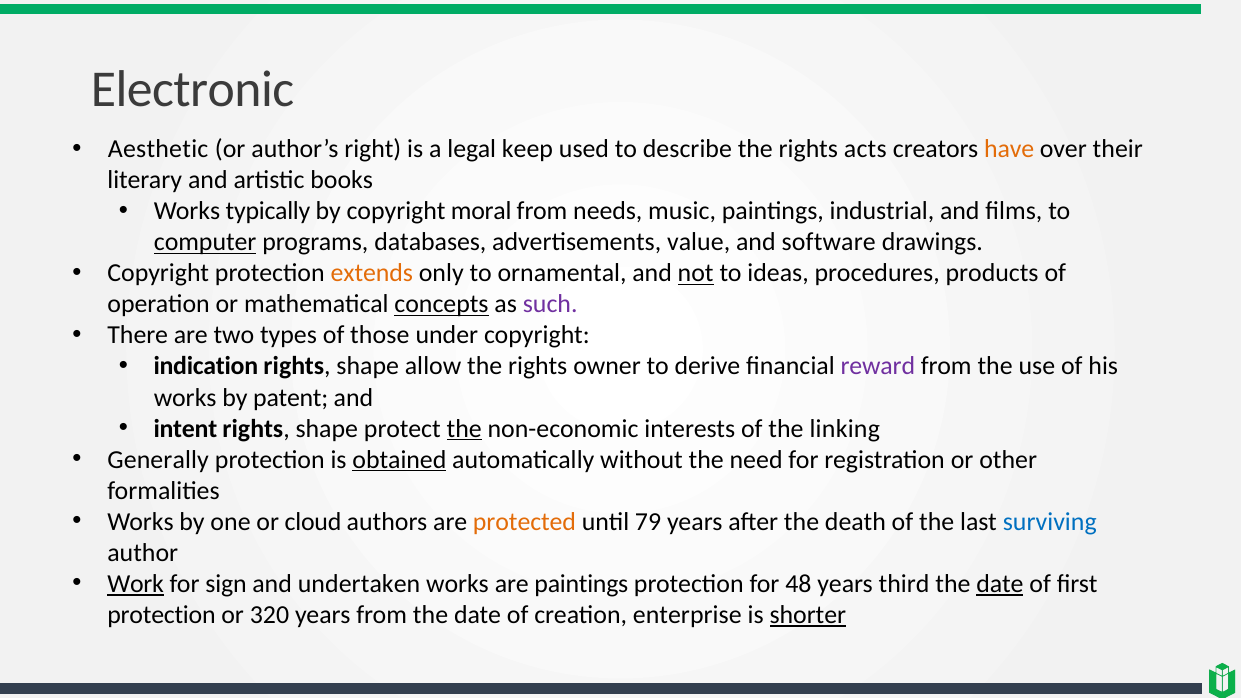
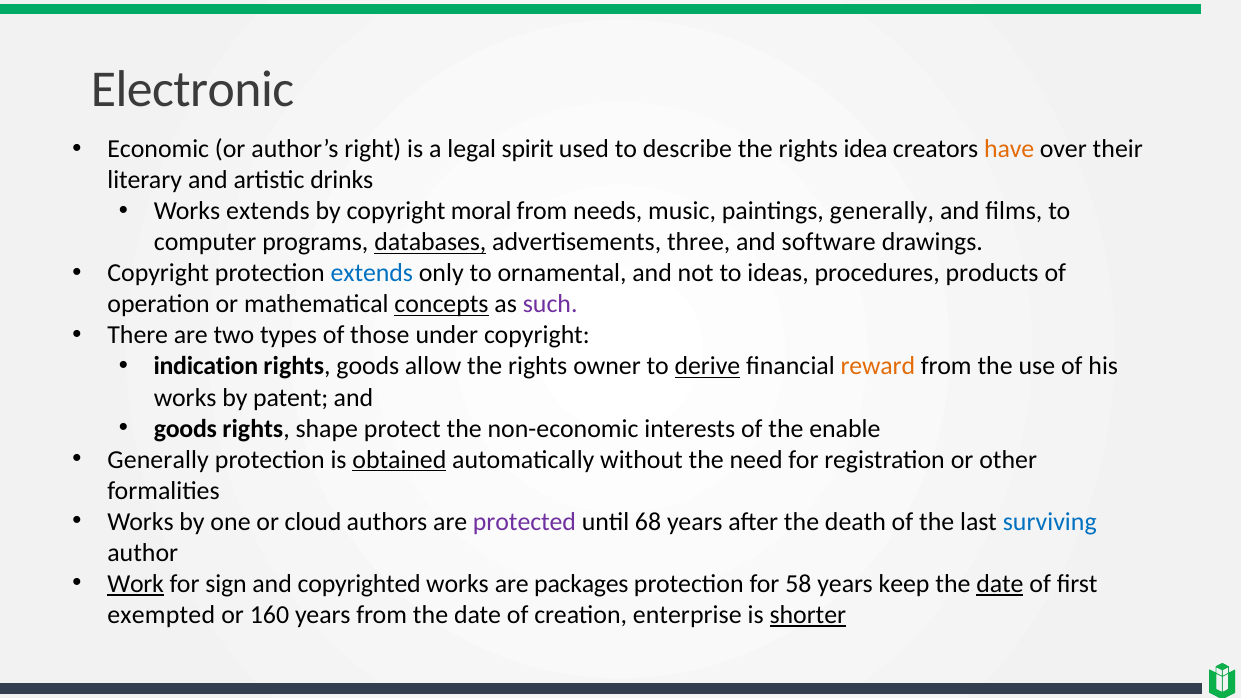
Aesthetic: Aesthetic -> Economic
keep: keep -> spirit
acts: acts -> idea
books: books -> drinks
Works typically: typically -> extends
paintings industrial: industrial -> generally
computer underline: present -> none
databases underline: none -> present
value: value -> three
extends at (372, 273) colour: orange -> blue
not underline: present -> none
shape at (368, 366): shape -> goods
derive underline: none -> present
reward colour: purple -> orange
intent at (185, 429): intent -> goods
the at (464, 429) underline: present -> none
linking: linking -> enable
protected colour: orange -> purple
79: 79 -> 68
undertaken: undertaken -> copyrighted
are paintings: paintings -> packages
48: 48 -> 58
third: third -> keep
protection at (161, 615): protection -> exempted
320: 320 -> 160
